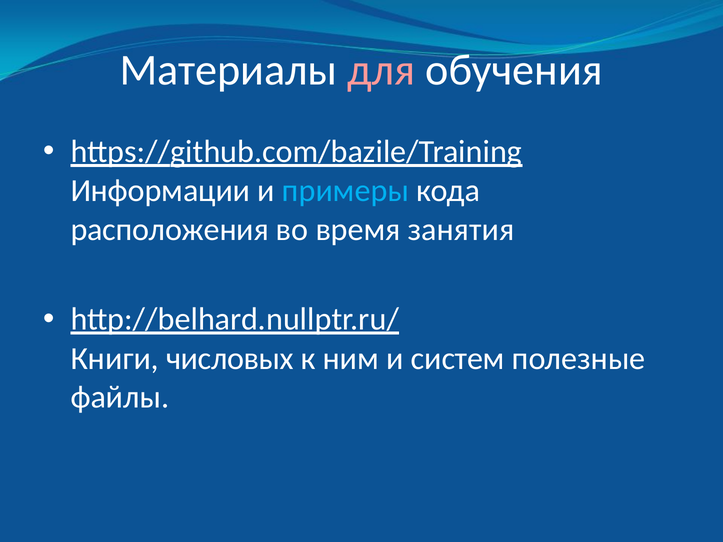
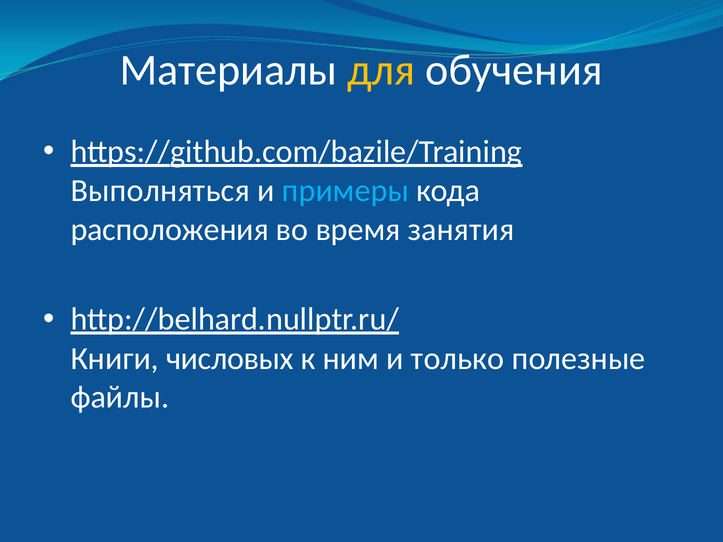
для colour: pink -> yellow
Информации: Информации -> Выполняться
систем: систем -> только
